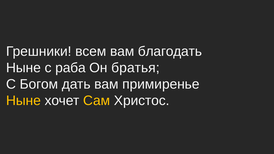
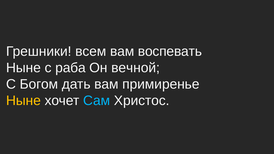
благодать: благодать -> воспевать
братья: братья -> вечной
Сам colour: yellow -> light blue
